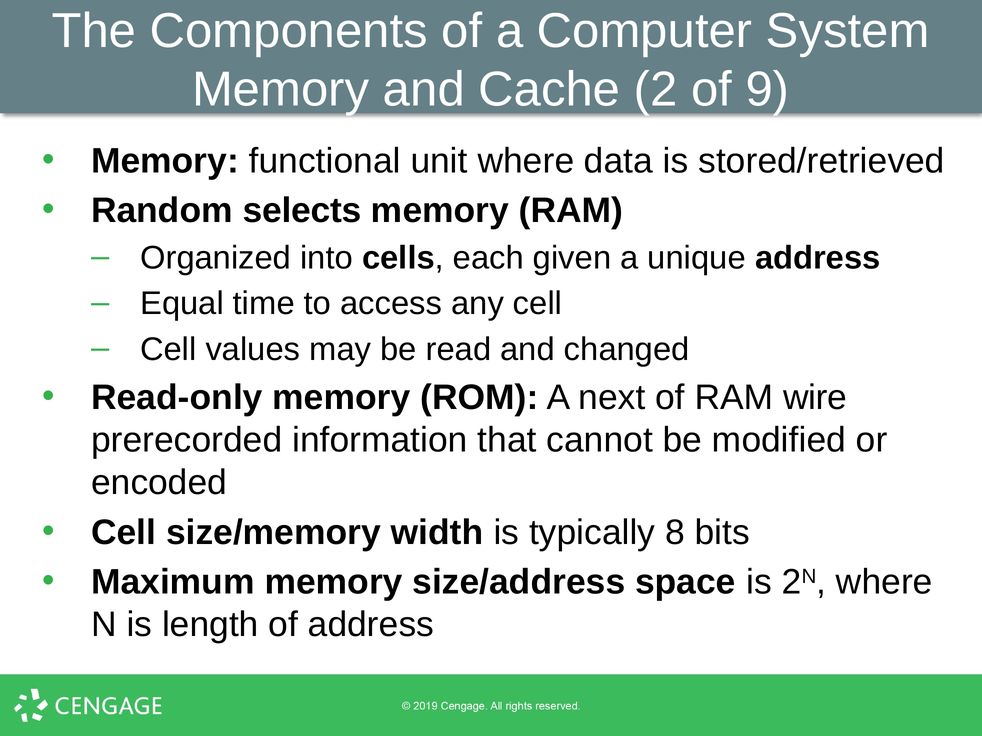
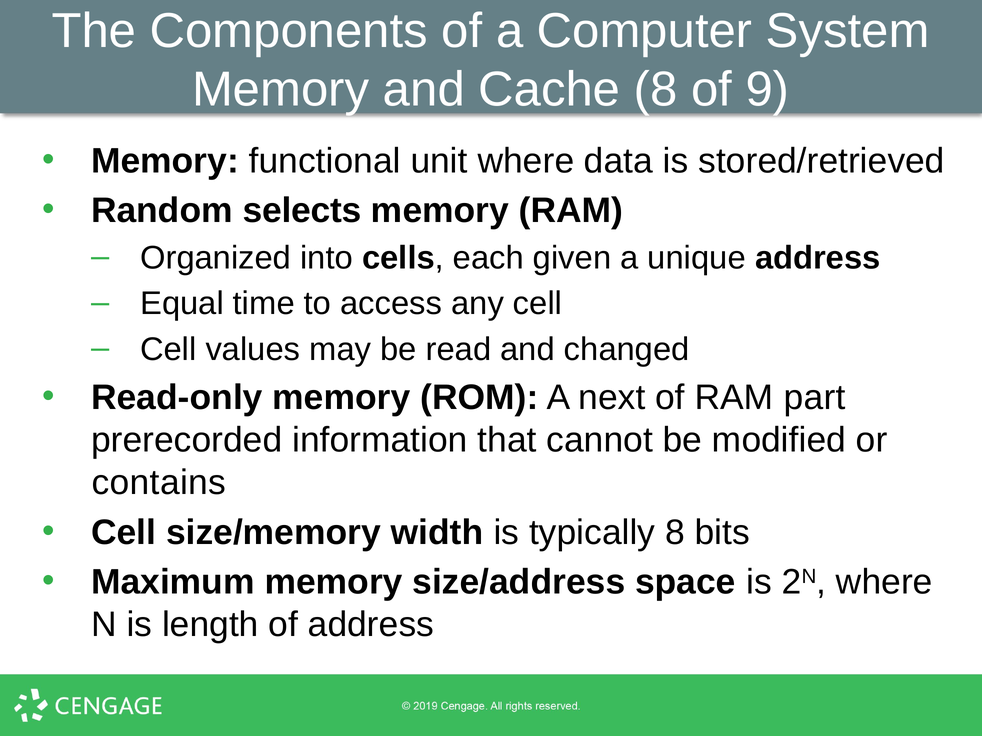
Cache 2: 2 -> 8
wire: wire -> part
encoded: encoded -> contains
